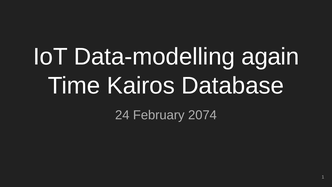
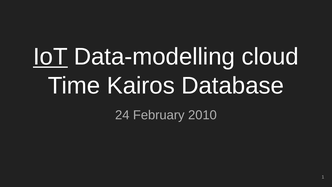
IoT underline: none -> present
again: again -> cloud
2074: 2074 -> 2010
